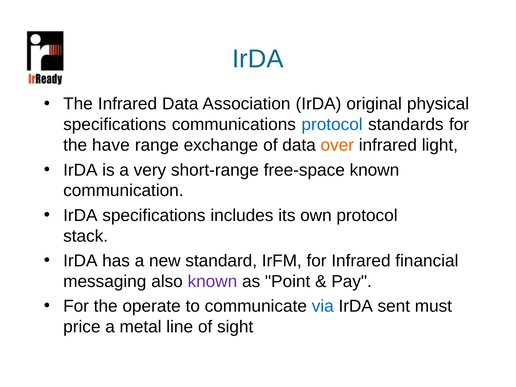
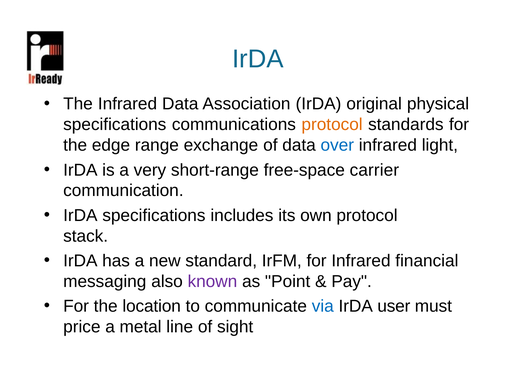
protocol at (332, 125) colour: blue -> orange
have: have -> edge
over colour: orange -> blue
free-space known: known -> carrier
operate: operate -> location
sent: sent -> user
